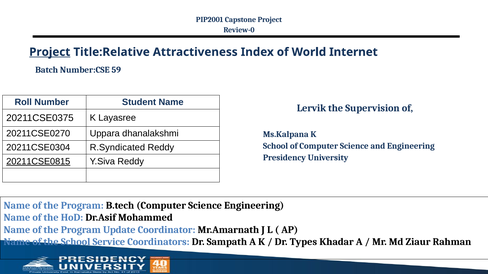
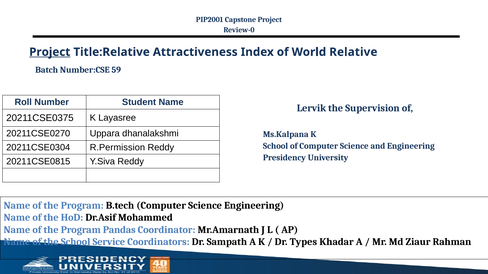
Internet: Internet -> Relative
R.Syndicated: R.Syndicated -> R.Permission
20211CSE0815 underline: present -> none
Update: Update -> Pandas
